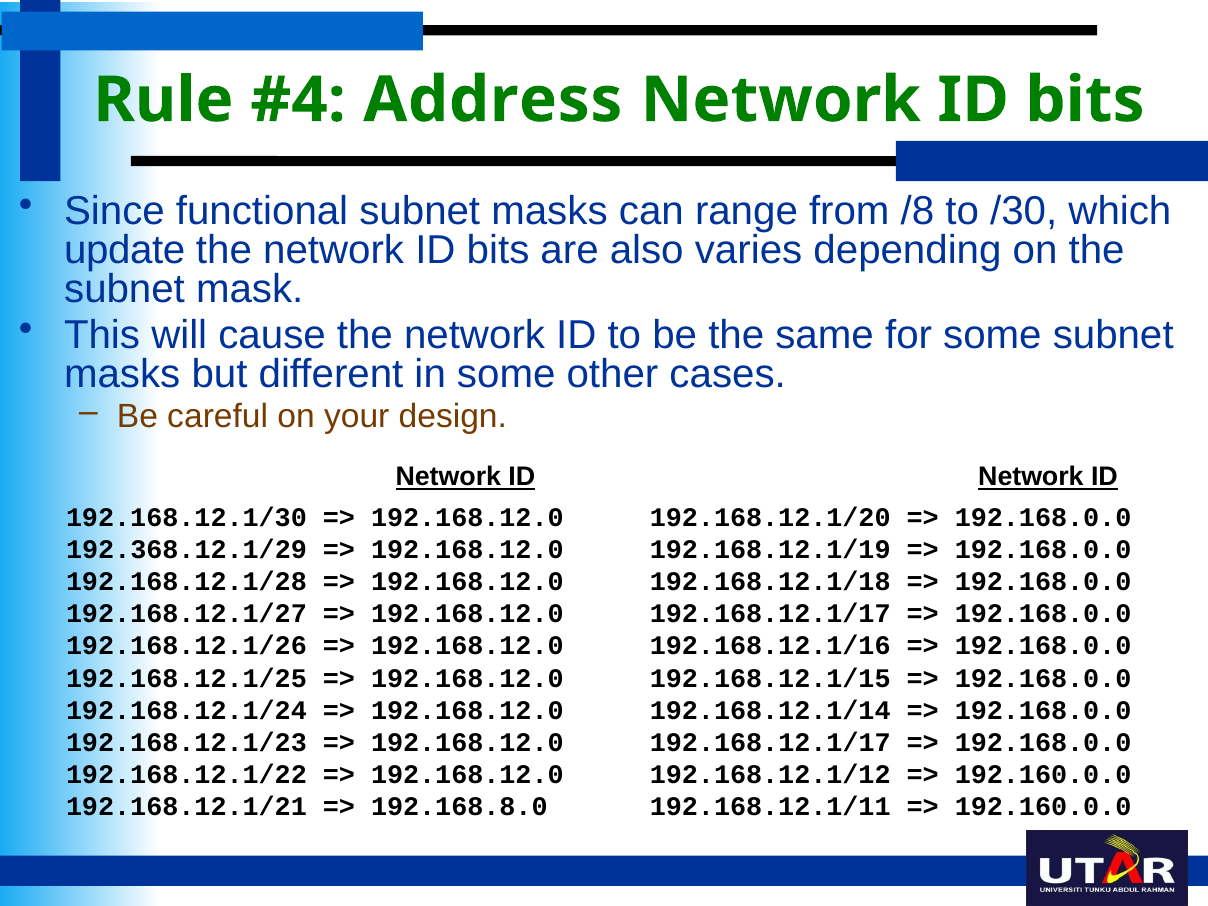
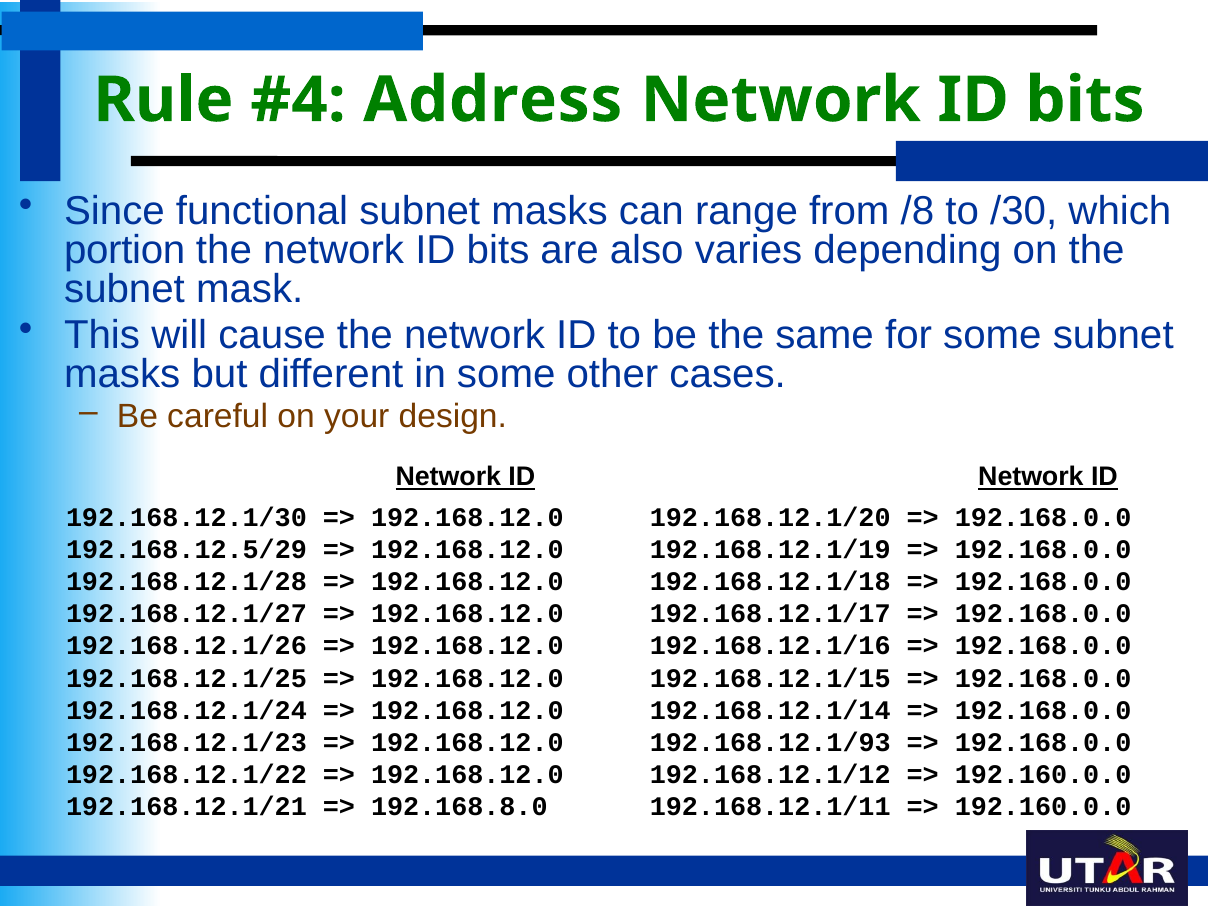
update: update -> portion
192.368.12.1/29: 192.368.12.1/29 -> 192.168.12.5/29
192.168.12.1/17 at (770, 743): 192.168.12.1/17 -> 192.168.12.1/93
